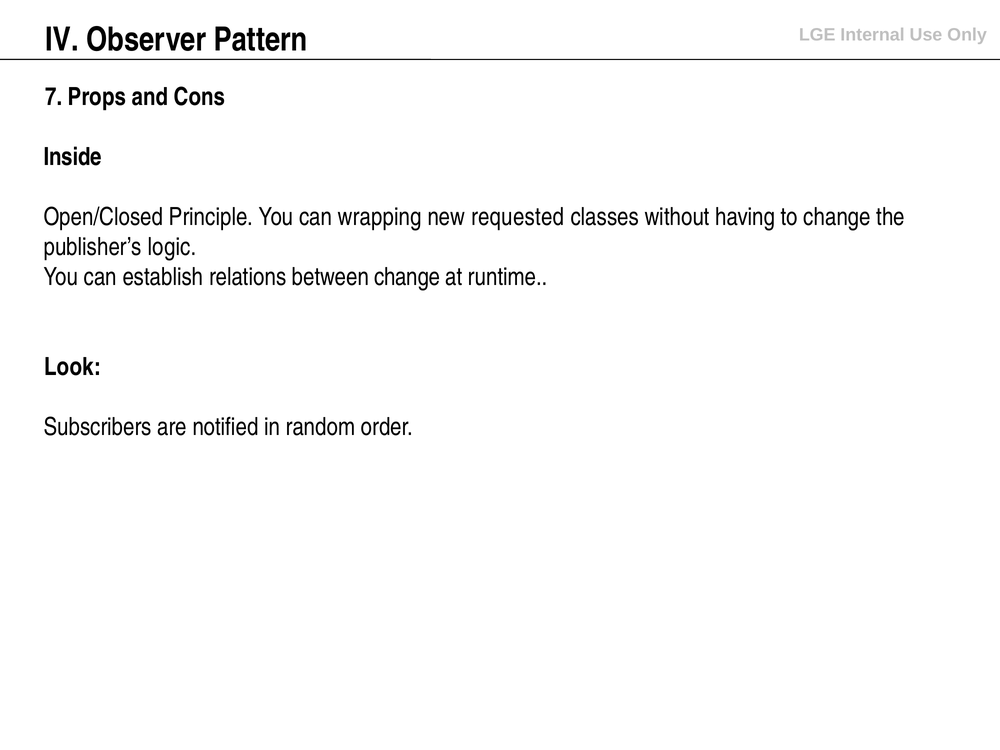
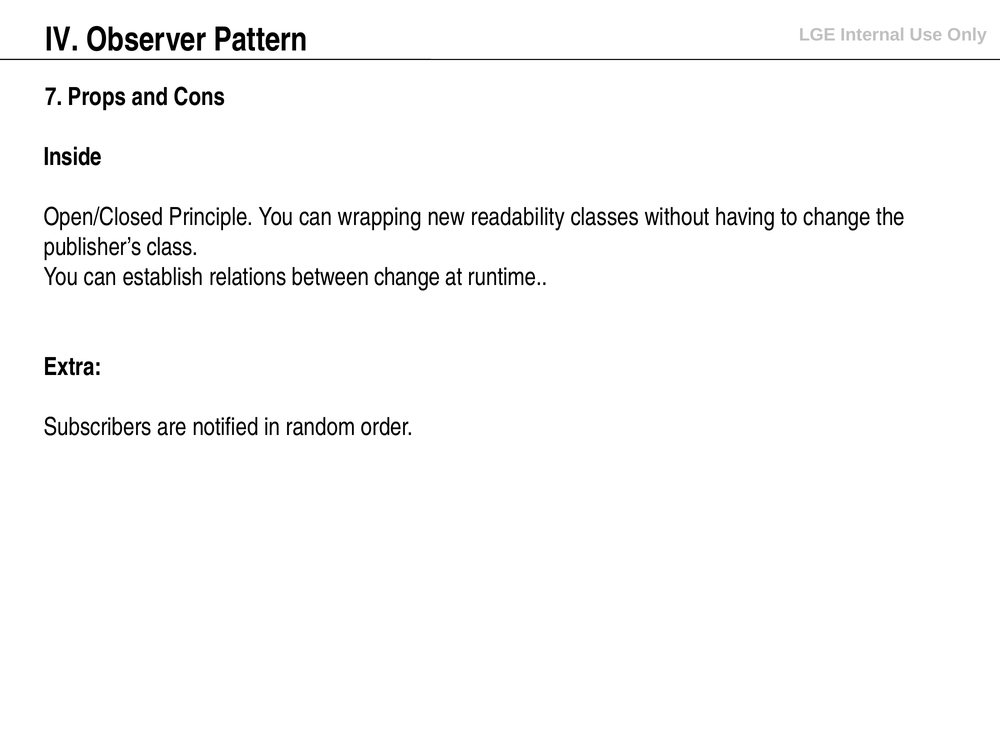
requested: requested -> readability
logic: logic -> class
Look: Look -> Extra
